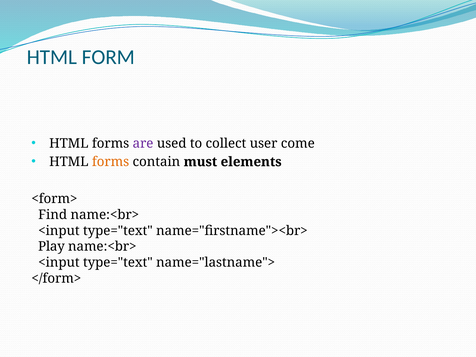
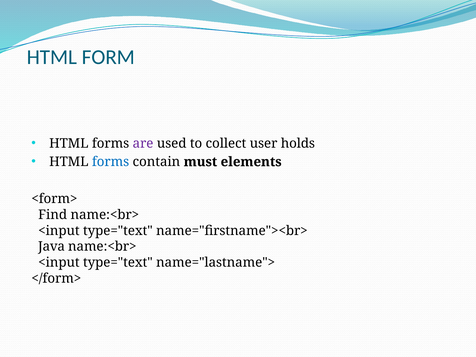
come: come -> holds
forms at (111, 162) colour: orange -> blue
Play: Play -> Java
